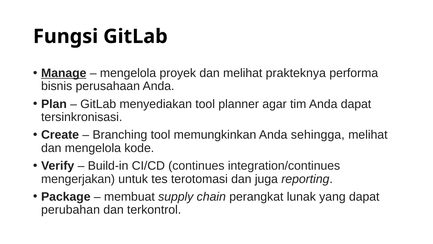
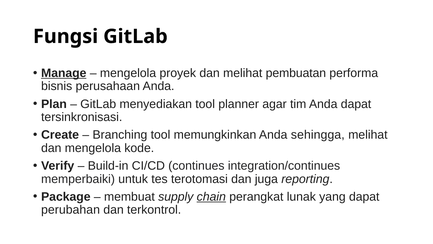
prakteknya: prakteknya -> pembuatan
mengerjakan: mengerjakan -> memperbaiki
chain underline: none -> present
